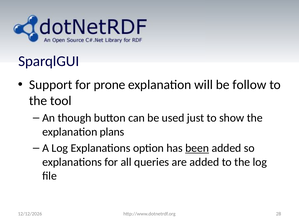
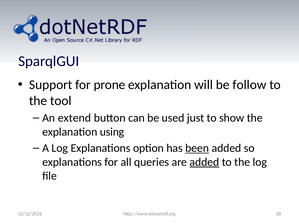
though: though -> extend
plans: plans -> using
added at (204, 162) underline: none -> present
